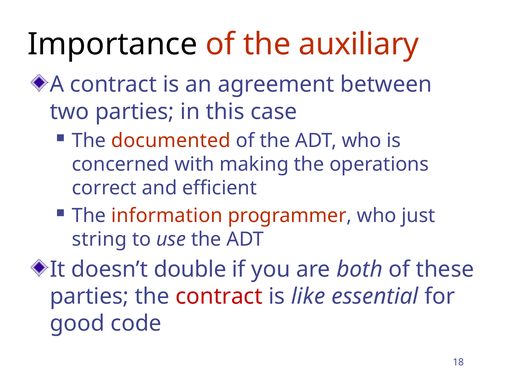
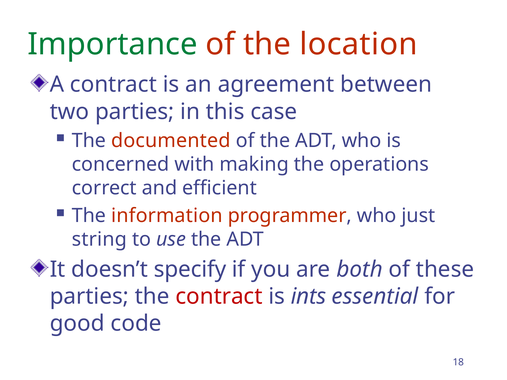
Importance colour: black -> green
auxiliary: auxiliary -> location
double: double -> specify
like: like -> ints
